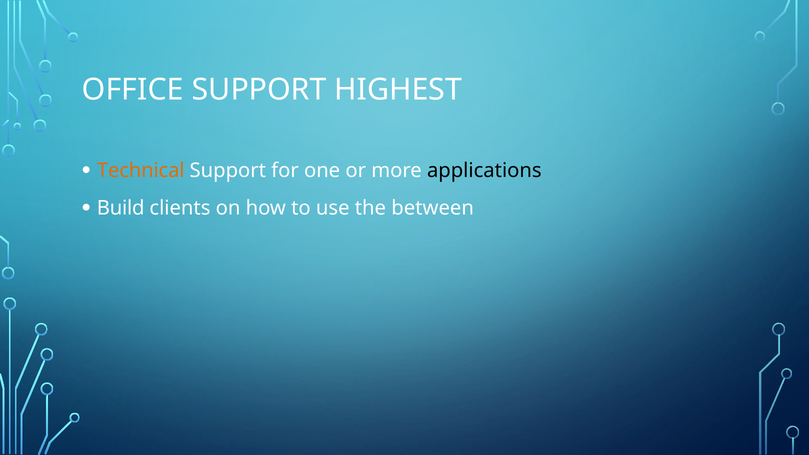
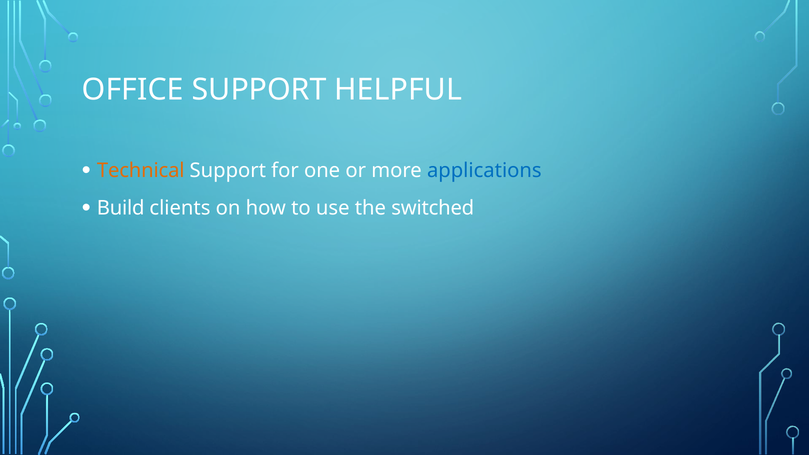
HIGHEST: HIGHEST -> HELPFUL
applications colour: black -> blue
between: between -> switched
